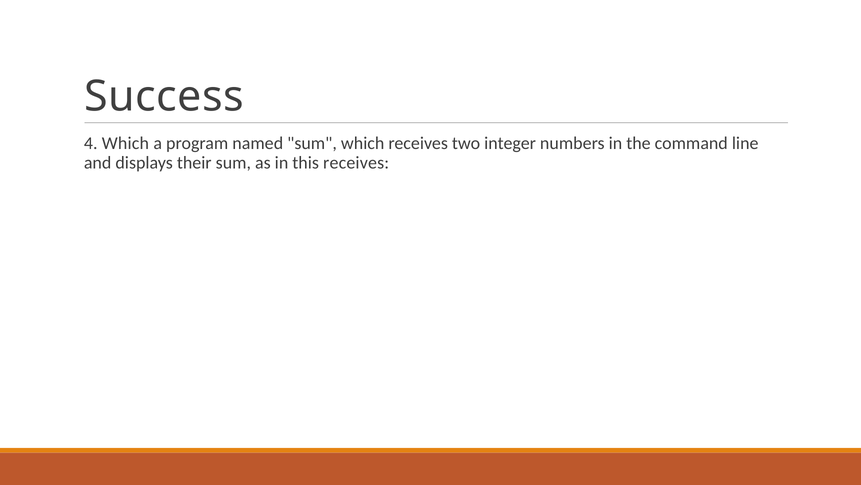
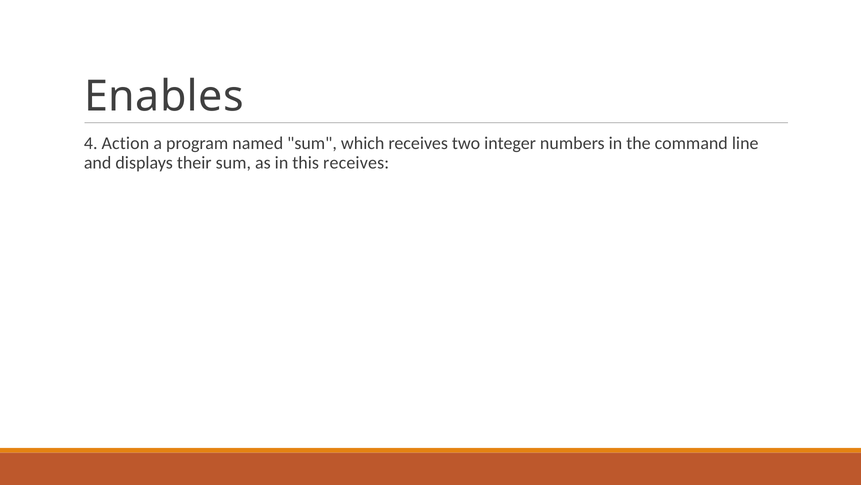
Success: Success -> Enables
4 Which: Which -> Action
